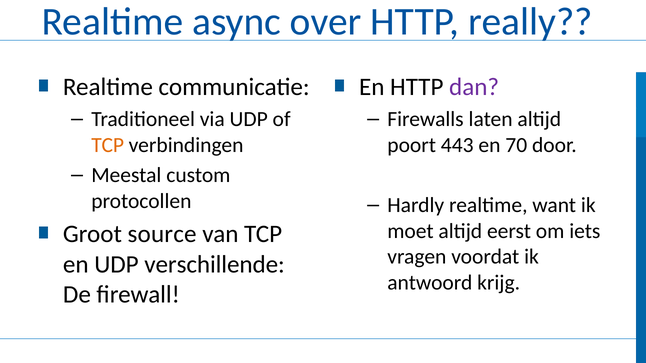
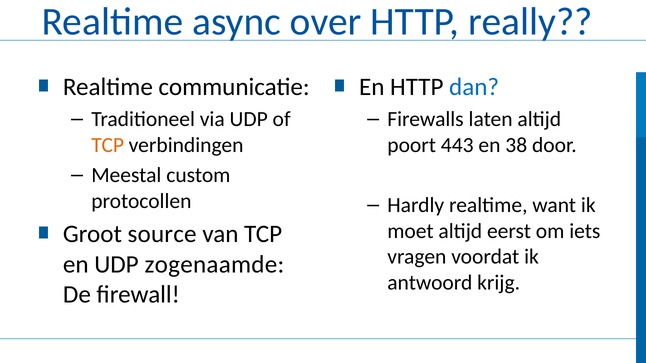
dan colour: purple -> blue
70: 70 -> 38
verschillende: verschillende -> zogenaamde
